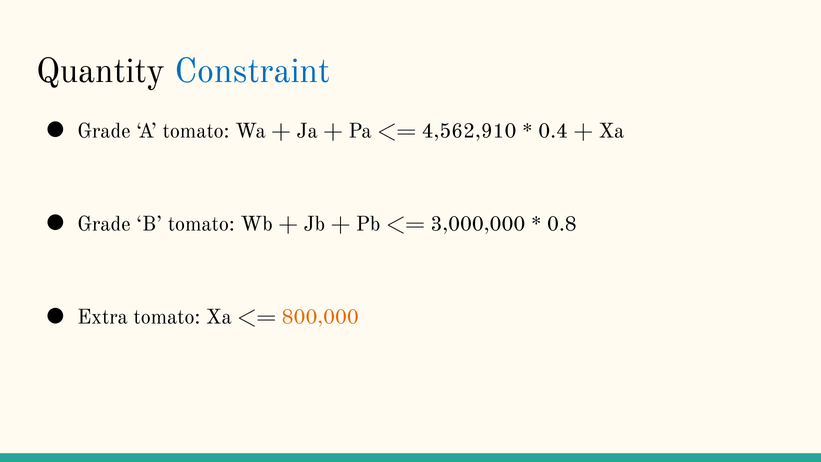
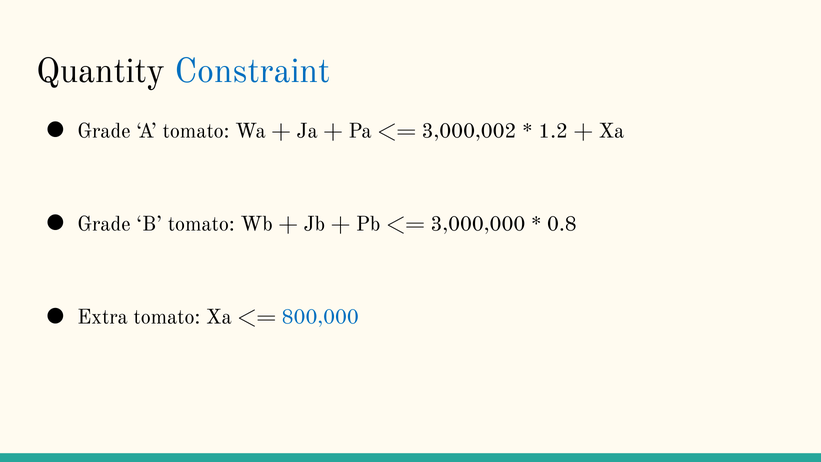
4,562,910: 4,562,910 -> 3,000,002
0.4: 0.4 -> 1.2
800,000 colour: orange -> blue
